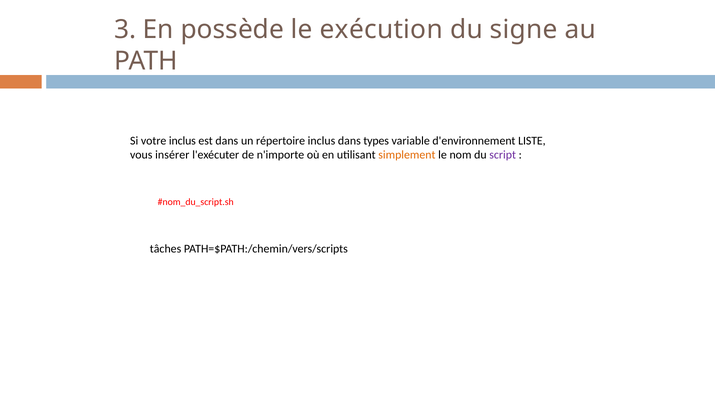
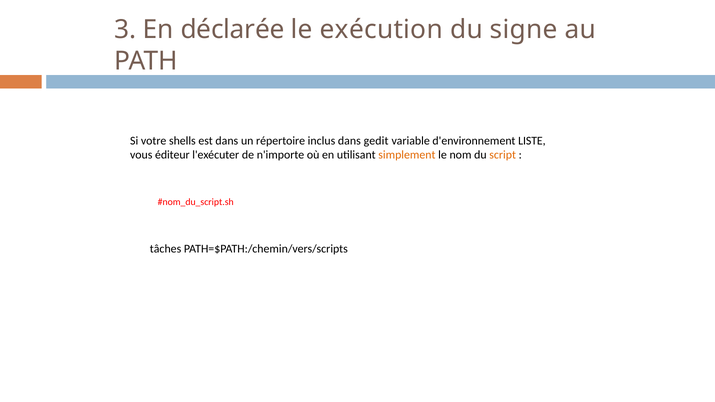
possède: possède -> déclarée
votre inclus: inclus -> shells
types: types -> gedit
insérer: insérer -> éditeur
script colour: purple -> orange
